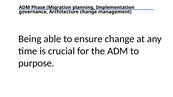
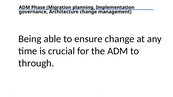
purpose: purpose -> through
